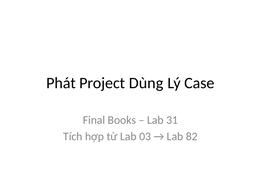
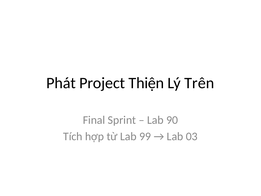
Dùng: Dùng -> Thiện
Case: Case -> Trên
Books: Books -> Sprint
31: 31 -> 90
03: 03 -> 99
82: 82 -> 03
